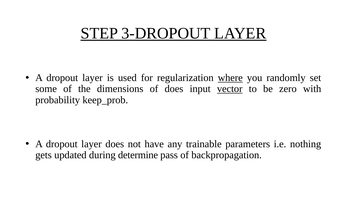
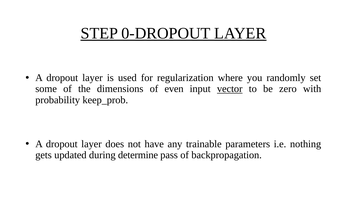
3-DROPOUT: 3-DROPOUT -> 0-DROPOUT
where underline: present -> none
of does: does -> even
